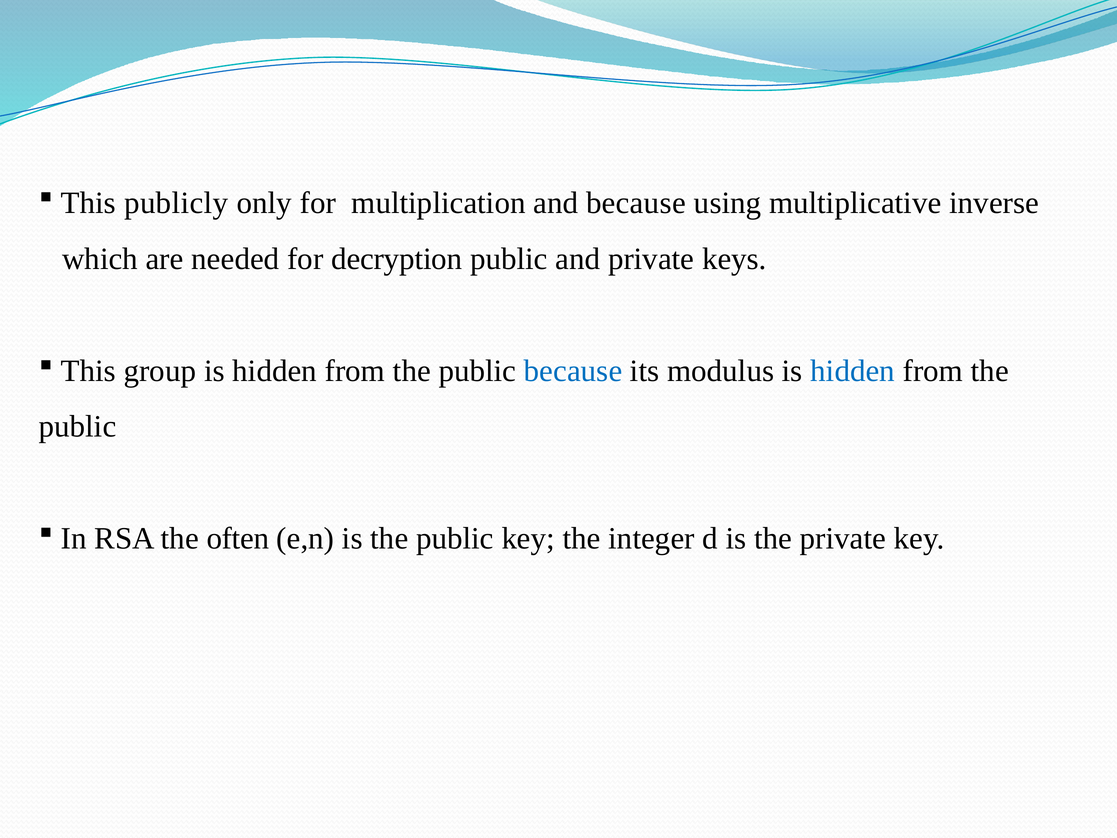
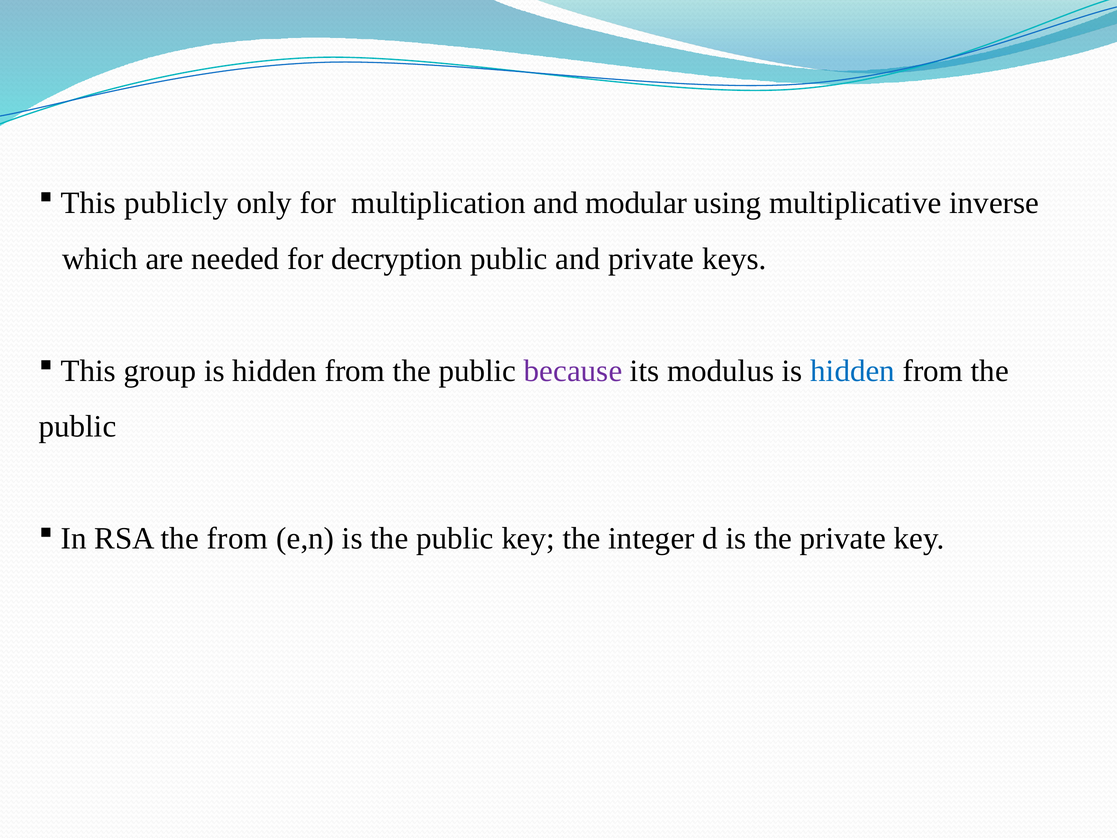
and because: because -> modular
because at (573, 371) colour: blue -> purple
the often: often -> from
